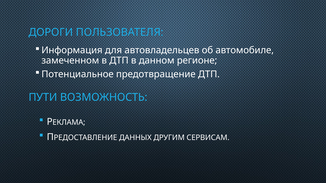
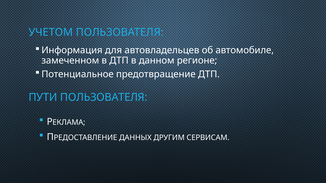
ДОРОГИ: ДОРОГИ -> УЧЕТОМ
ПУТИ ВОЗМОЖНОСТЬ: ВОЗМОЖНОСТЬ -> ПОЛЬЗОВАТЕЛЯ
